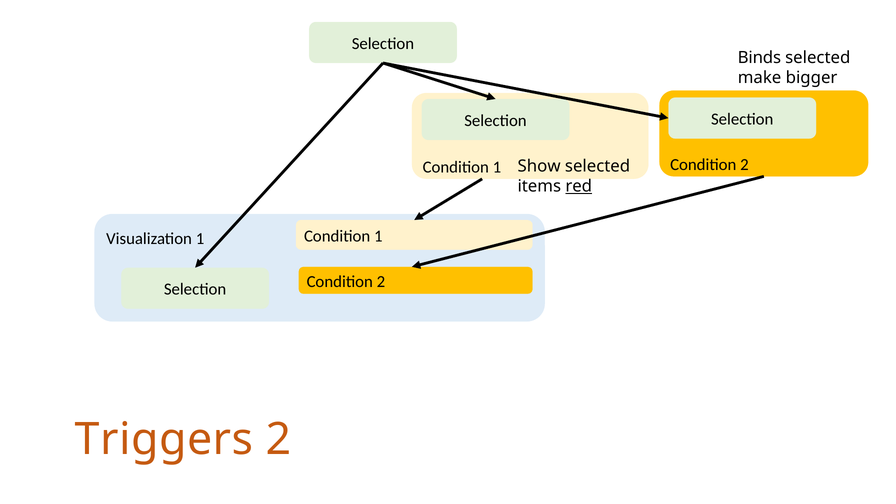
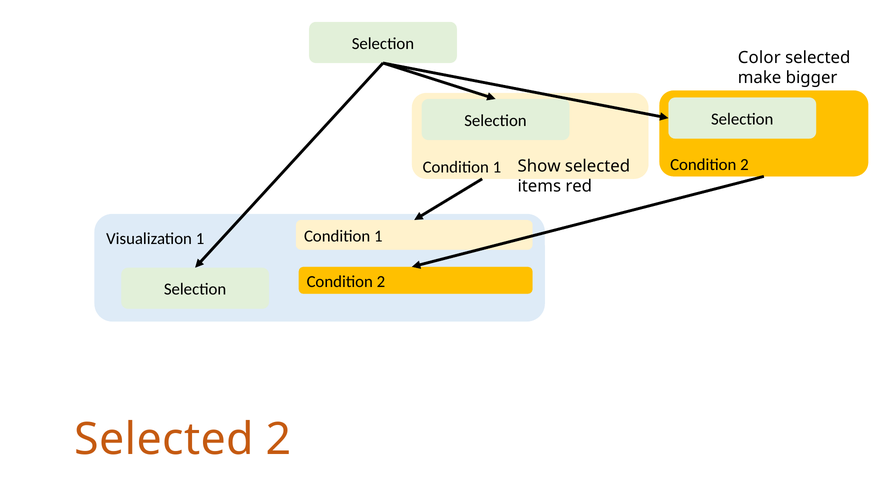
Binds: Binds -> Color
red underline: present -> none
Triggers at (164, 439): Triggers -> Selected
